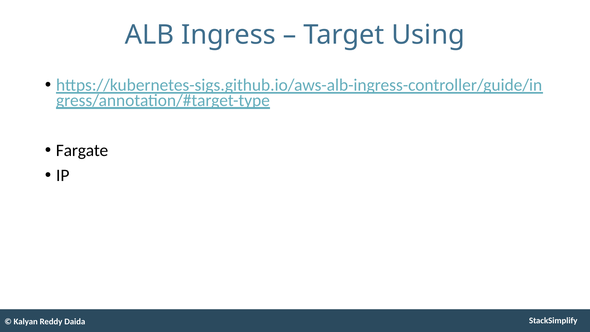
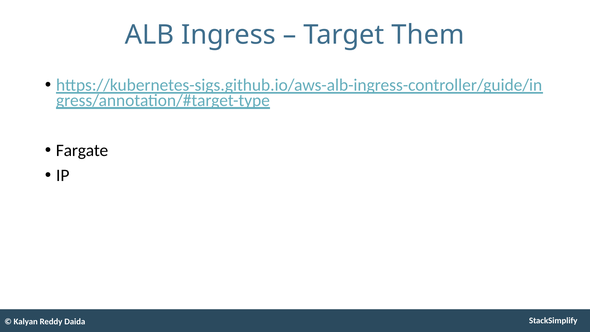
Using: Using -> Them
